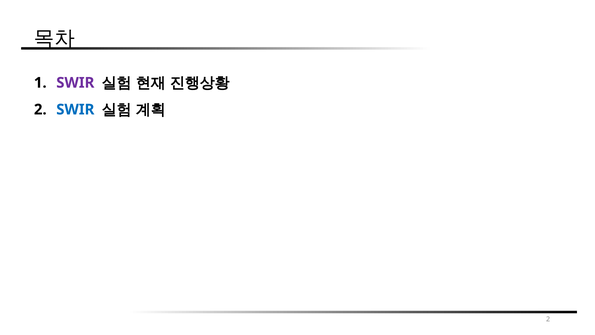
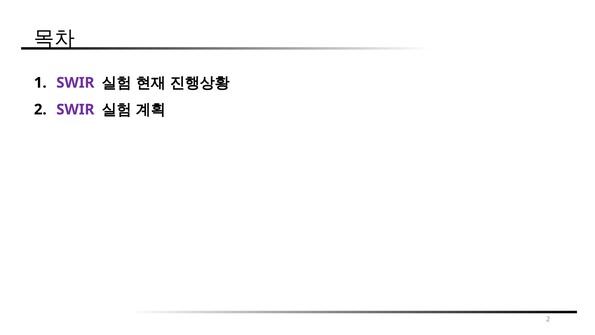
SWIR at (75, 109) colour: blue -> purple
